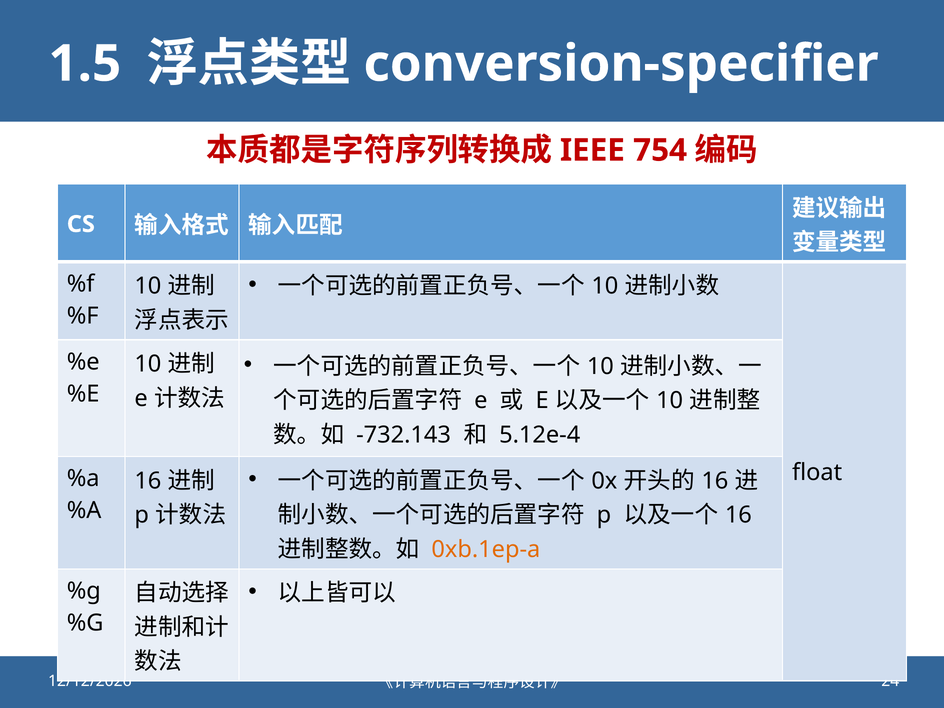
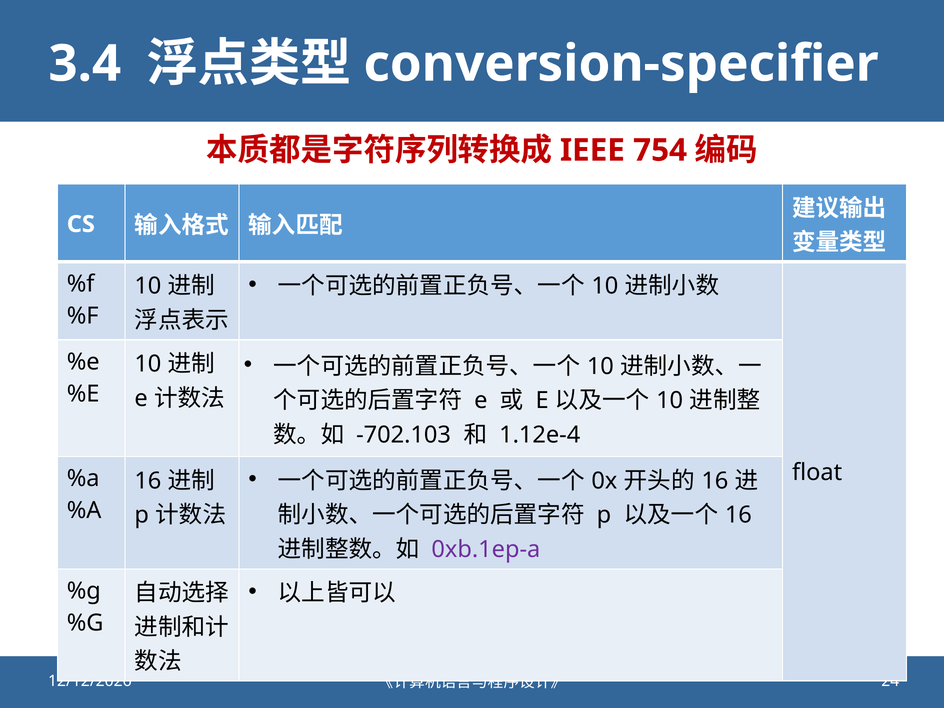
1.5: 1.5 -> 3.4
-732.143: -732.143 -> -702.103
5.12e-4: 5.12e-4 -> 1.12e-4
0xb.1ep-a colour: orange -> purple
